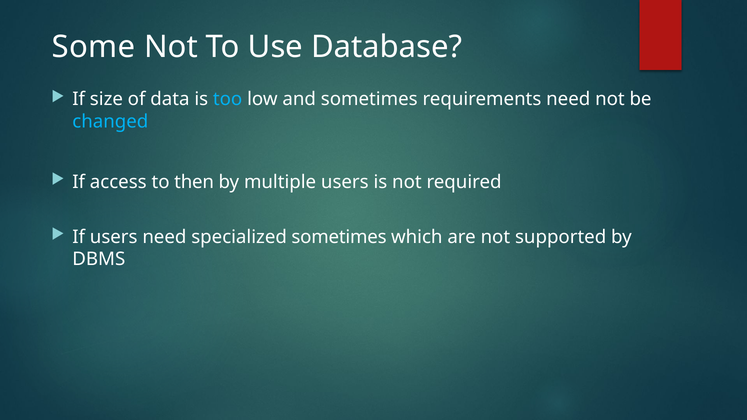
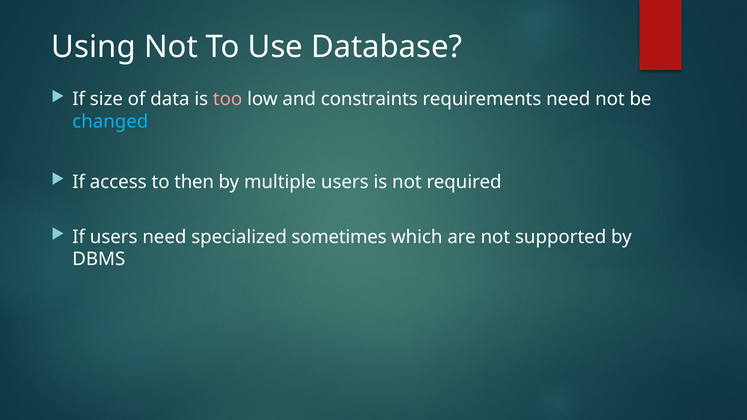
Some: Some -> Using
too colour: light blue -> pink
and sometimes: sometimes -> constraints
